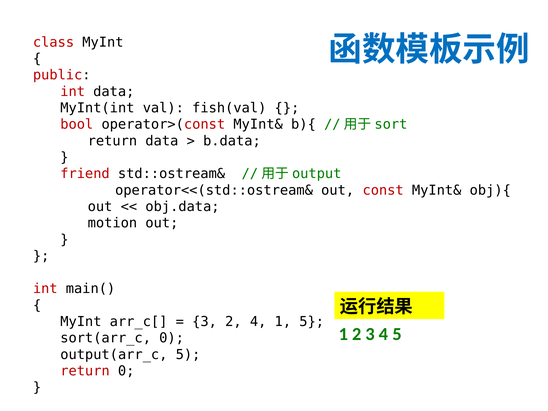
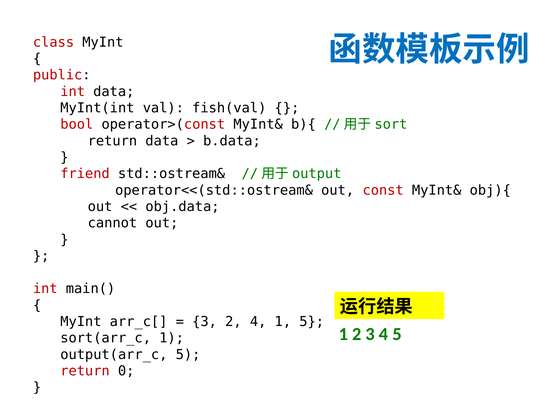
motion: motion -> cannot
sort(arr_c 0: 0 -> 1
